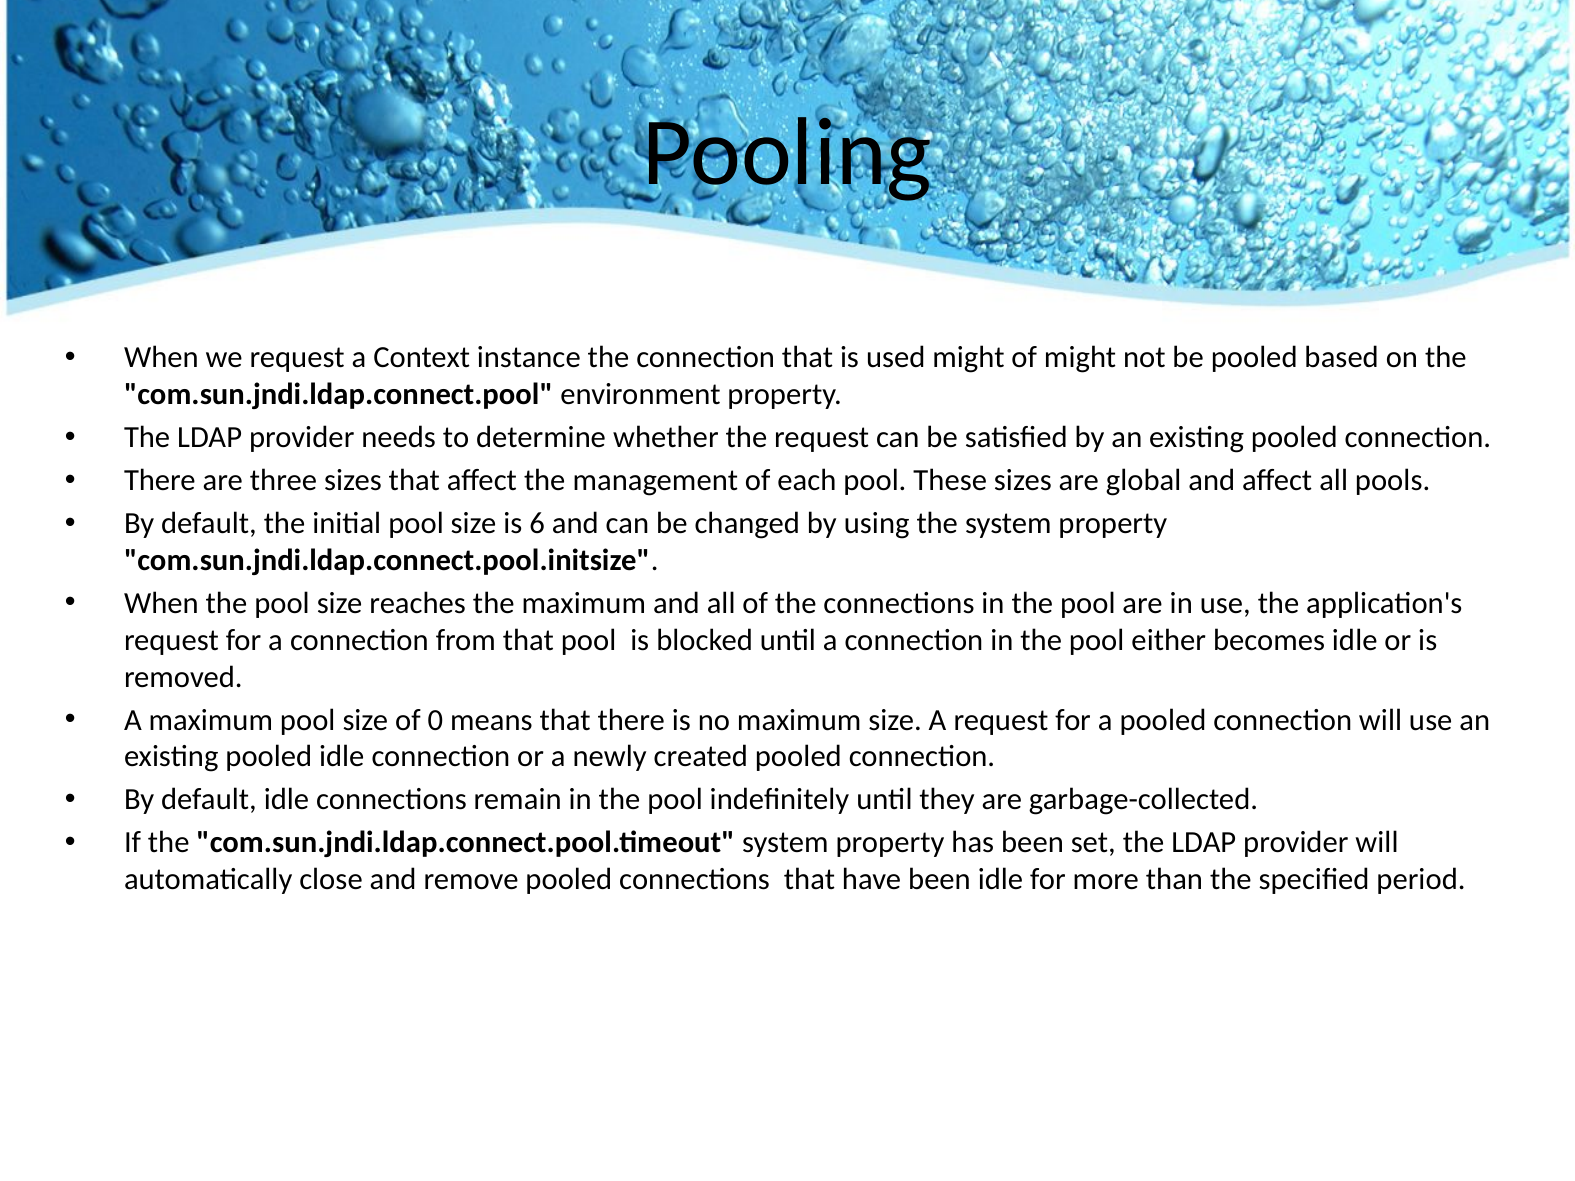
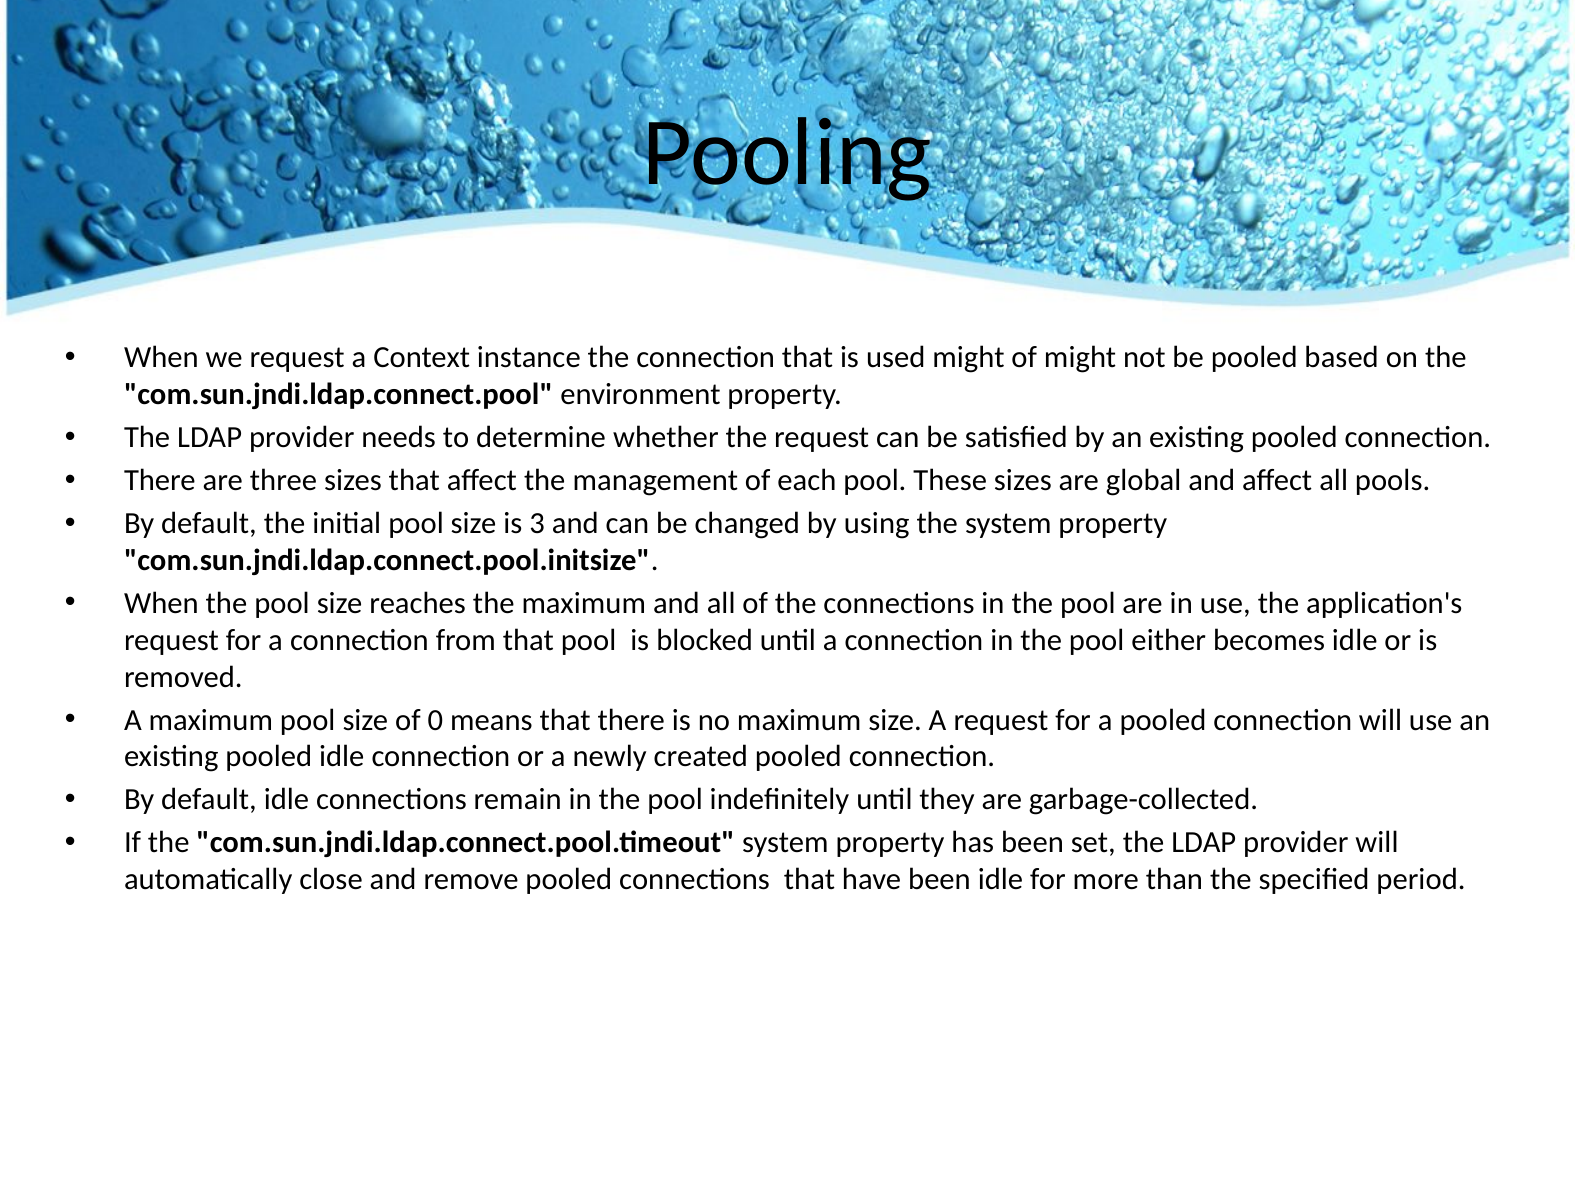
6: 6 -> 3
